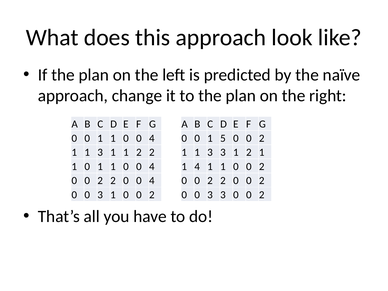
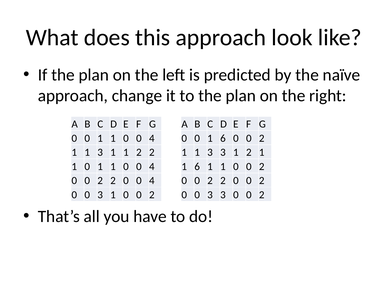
0 1 5: 5 -> 6
4 at (197, 167): 4 -> 6
